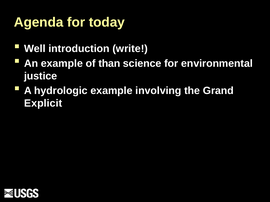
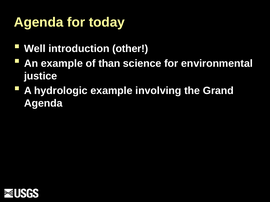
write: write -> other
Explicit at (43, 103): Explicit -> Agenda
